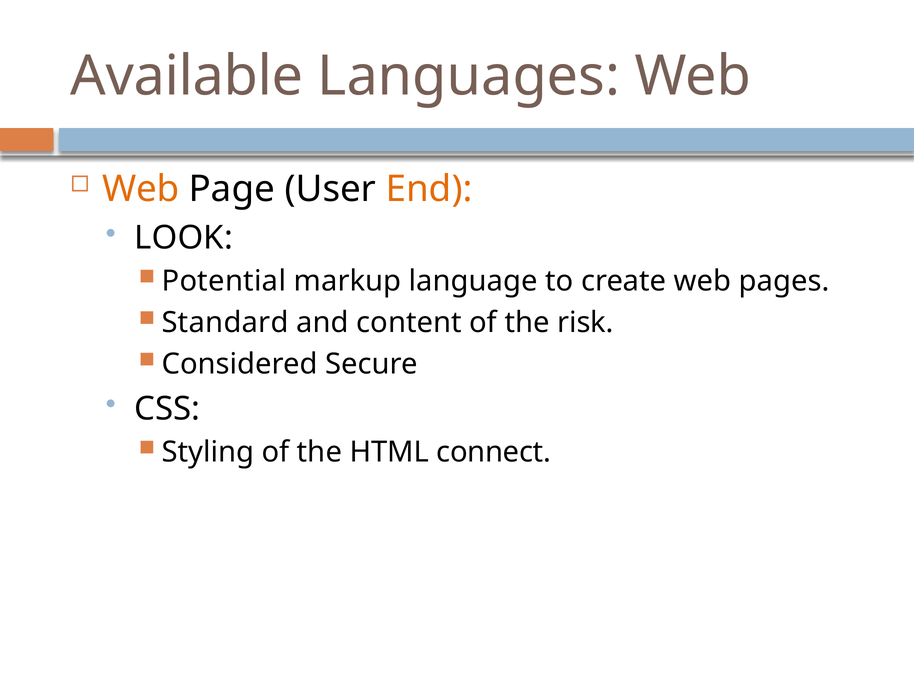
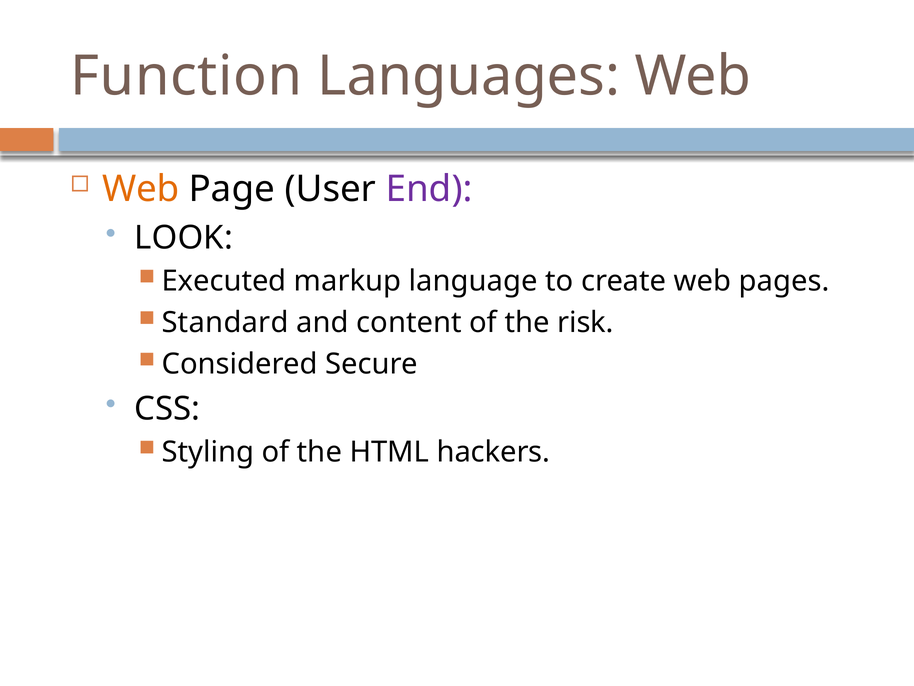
Available: Available -> Function
End colour: orange -> purple
Potential: Potential -> Executed
connect: connect -> hackers
